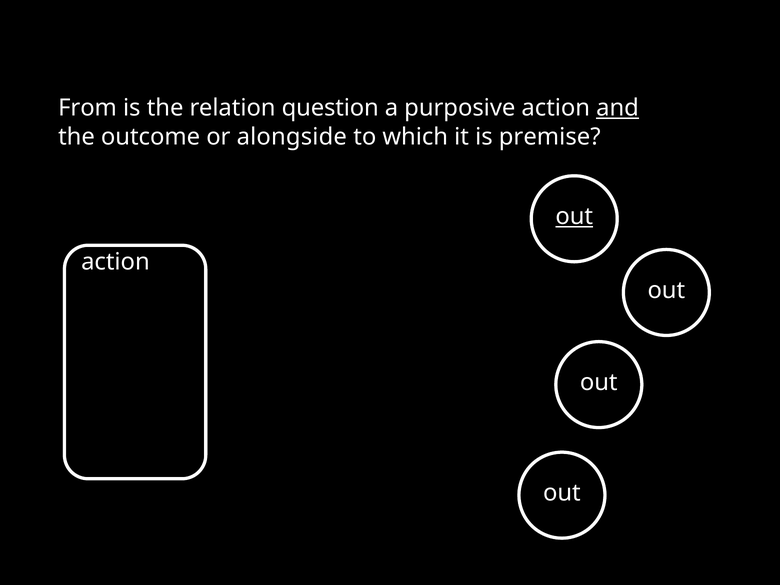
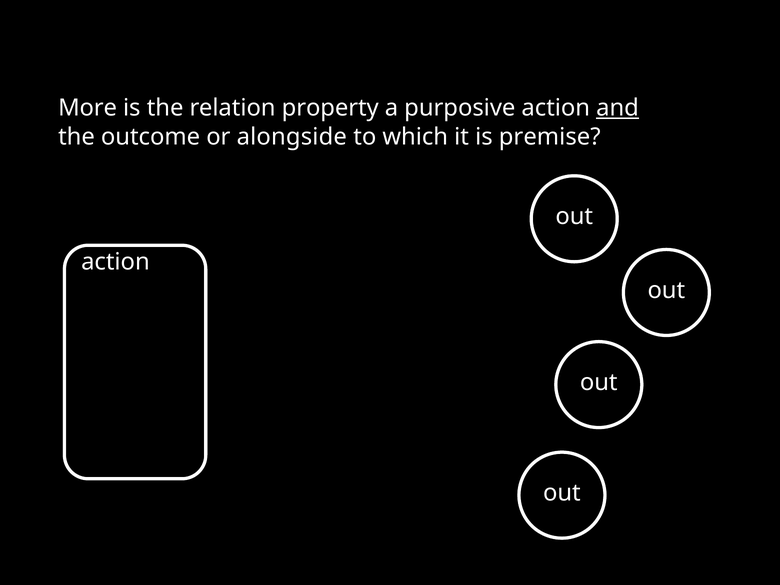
From: From -> More
question: question -> property
out at (574, 216) underline: present -> none
